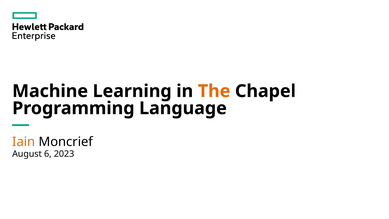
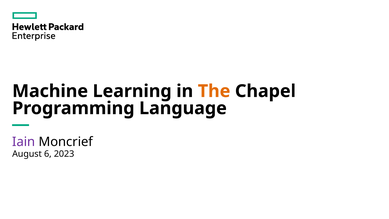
Iain colour: orange -> purple
